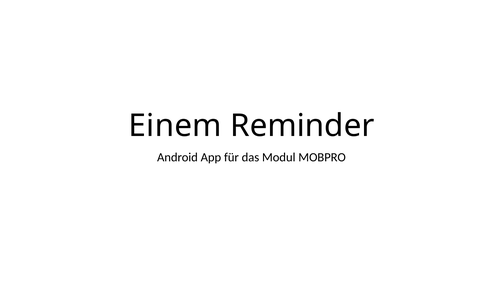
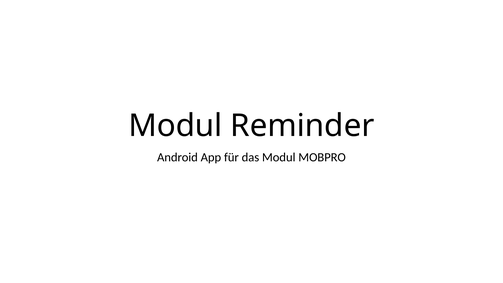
Einem at (175, 126): Einem -> Modul
